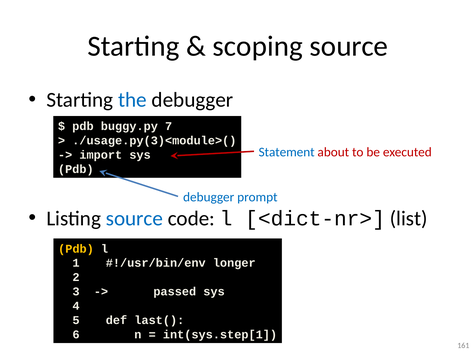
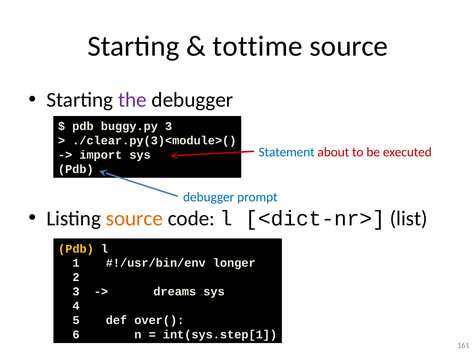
scoping: scoping -> tottime
the colour: blue -> purple
buggy.py 7: 7 -> 3
./usage.py(3)<module>(: ./usage.py(3)<module>( -> ./clear.py(3)<module>(
source at (134, 218) colour: blue -> orange
passed: passed -> dreams
last(: last( -> over(
